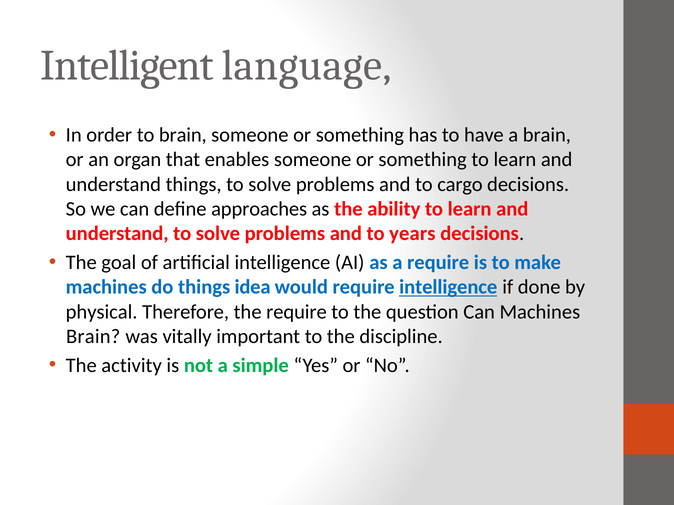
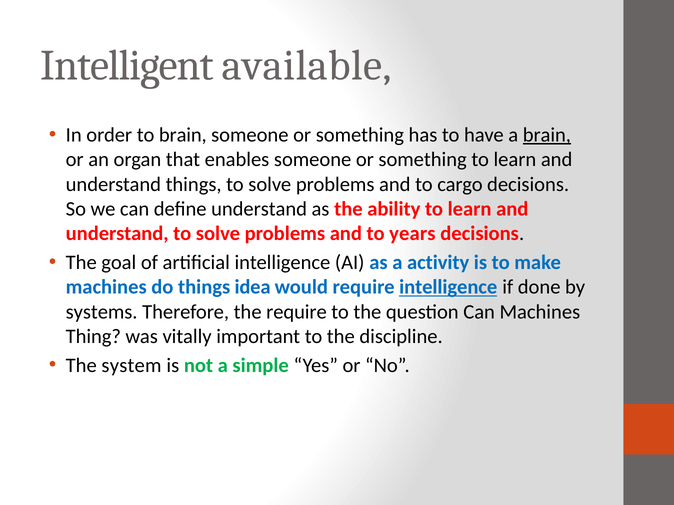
language: language -> available
brain at (547, 135) underline: none -> present
define approaches: approaches -> understand
a require: require -> activity
physical: physical -> systems
Brain at (93, 337): Brain -> Thing
activity: activity -> system
